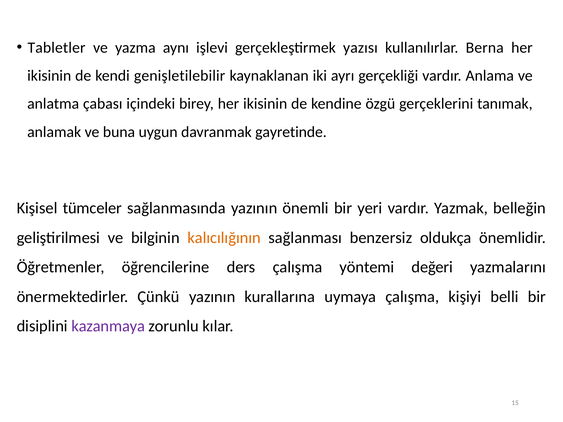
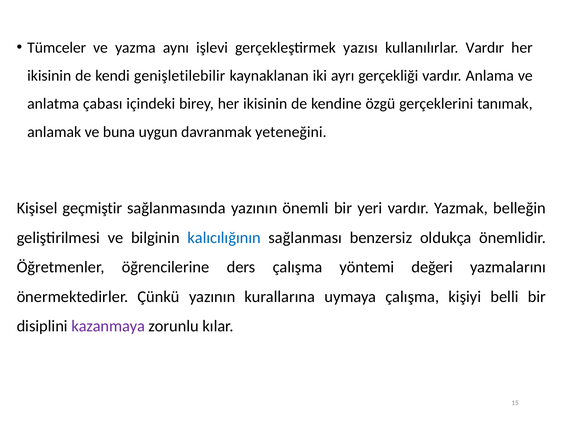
Tabletler: Tabletler -> Tümceler
kullanılırlar Berna: Berna -> Vardır
gayretinde: gayretinde -> yeteneğini
tümceler: tümceler -> geçmiştir
kalıcılığının colour: orange -> blue
